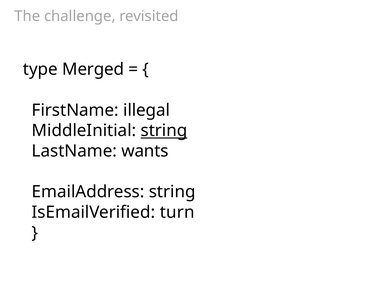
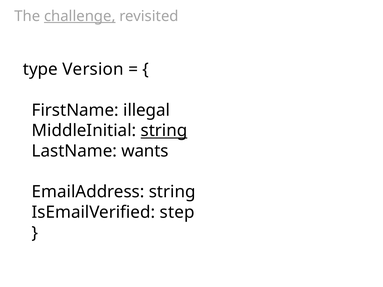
challenge underline: none -> present
Merged: Merged -> Version
turn: turn -> step
